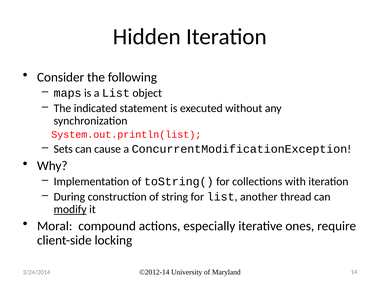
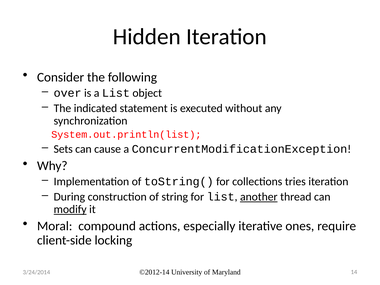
maps: maps -> over
with: with -> tries
another underline: none -> present
